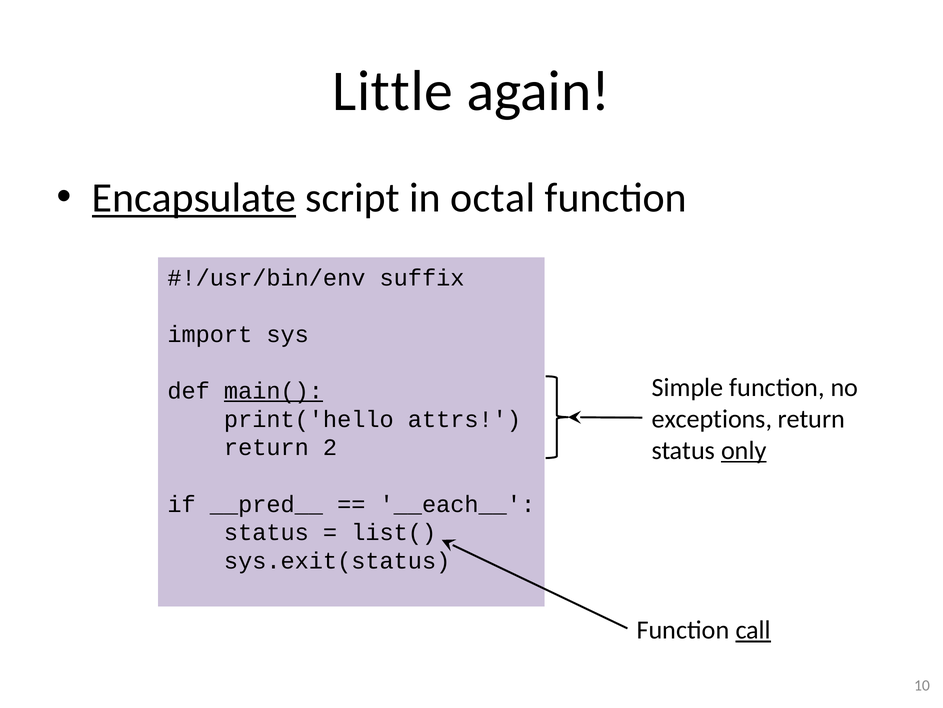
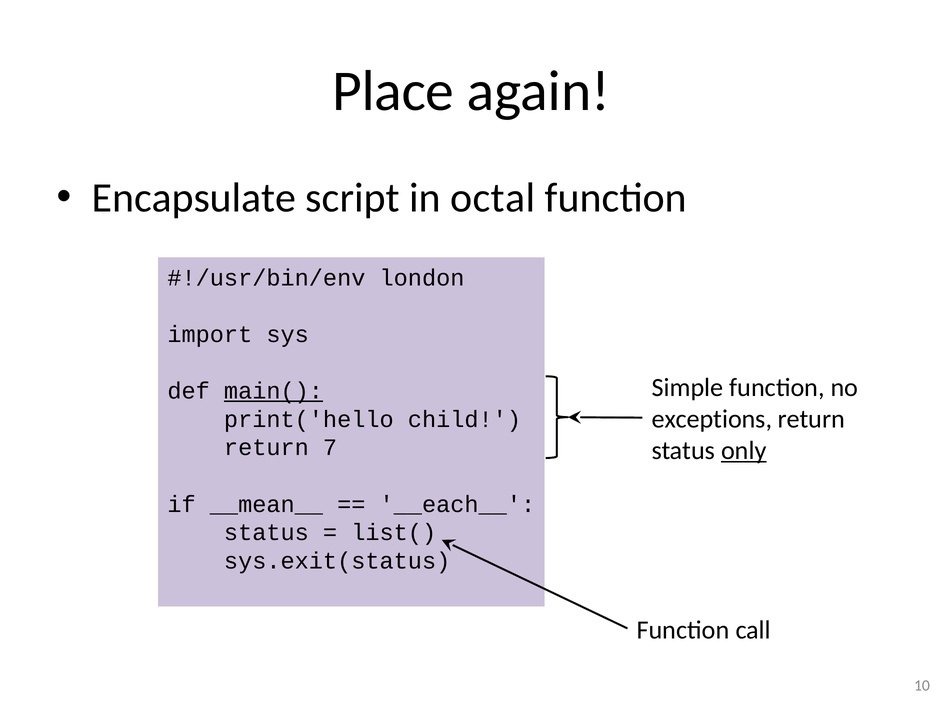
Little: Little -> Place
Encapsulate underline: present -> none
suffix: suffix -> london
attrs: attrs -> child
2: 2 -> 7
__pred__: __pred__ -> __mean__
call underline: present -> none
